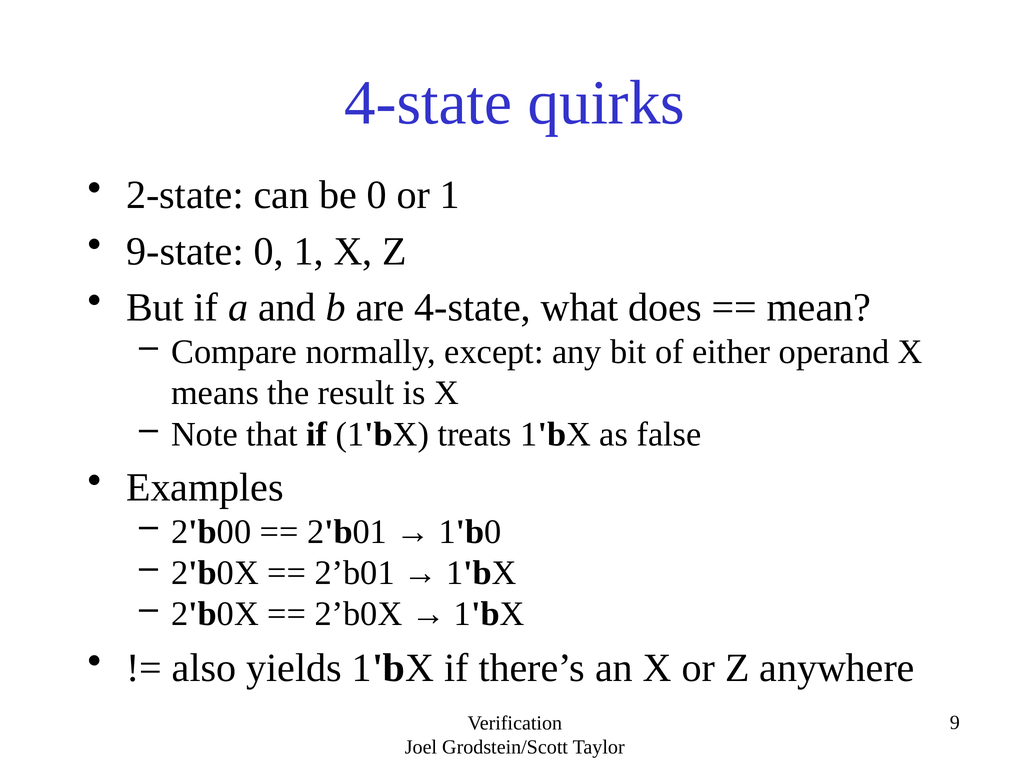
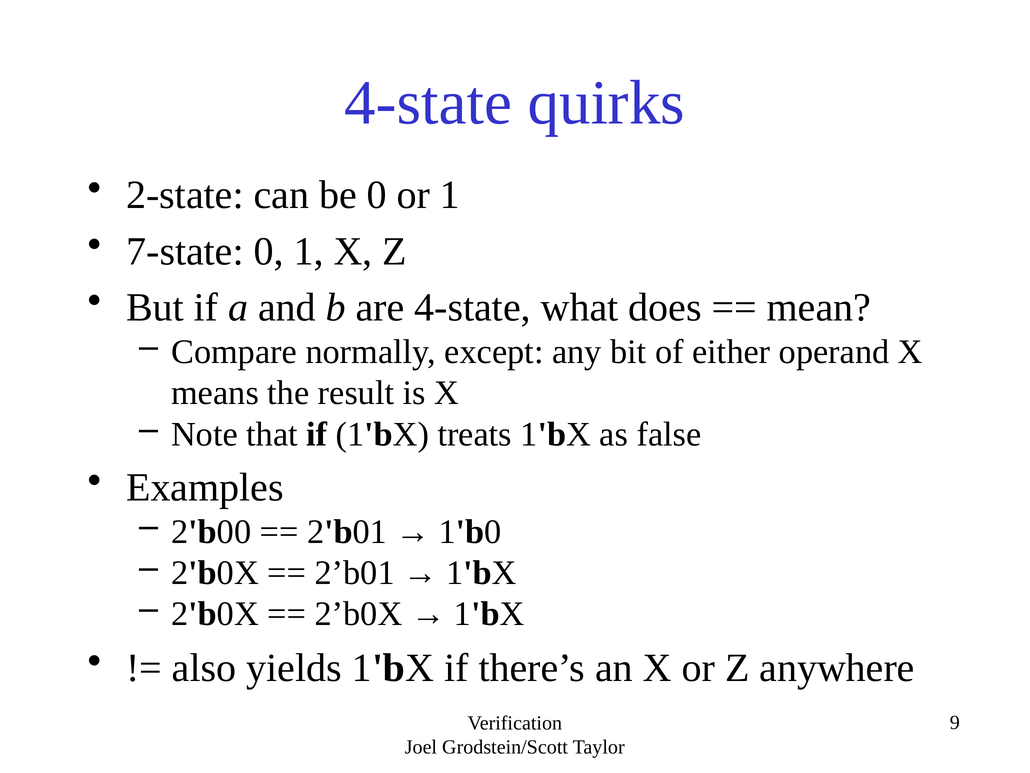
9-state: 9-state -> 7-state
